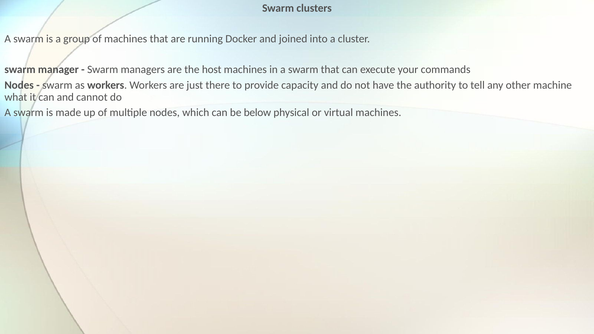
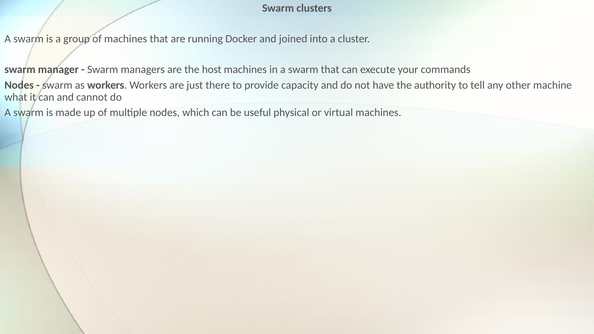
below: below -> useful
